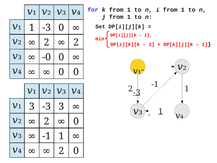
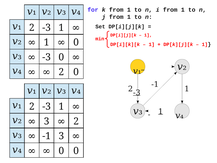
1 at (32, 28): 1 -> 2
0 at (61, 28): 0 -> 1
2 at (47, 42): 2 -> 1
2 at (76, 42): 2 -> 0
-0 at (47, 57): -0 -> -3
0 at (61, 72): 0 -> 2
3 at (32, 106): 3 -> 2
3 at (61, 106): 3 -> 1
2 at (47, 121): 2 -> 3
0 at (76, 121): 0 -> 2
1 at (61, 136): 1 -> 3
2 at (61, 150): 2 -> 0
